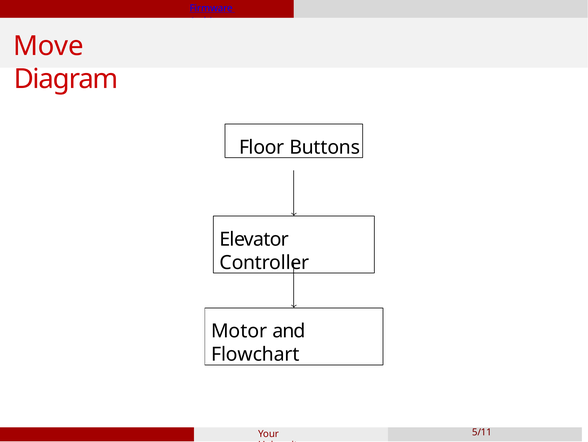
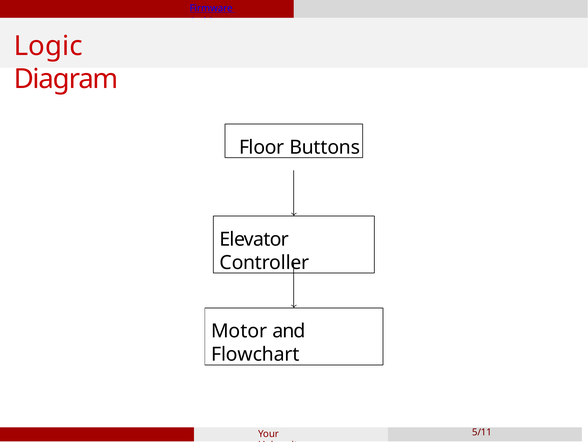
Move: Move -> Logic
